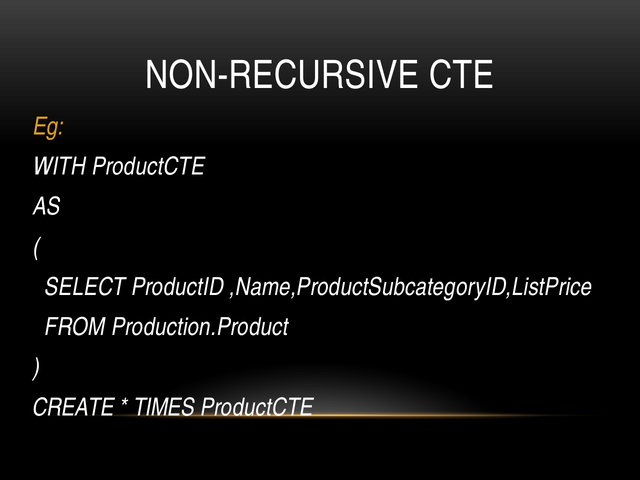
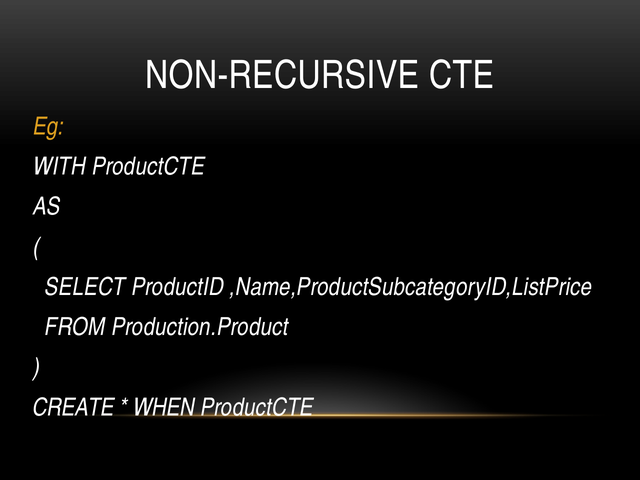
TIMES: TIMES -> WHEN
